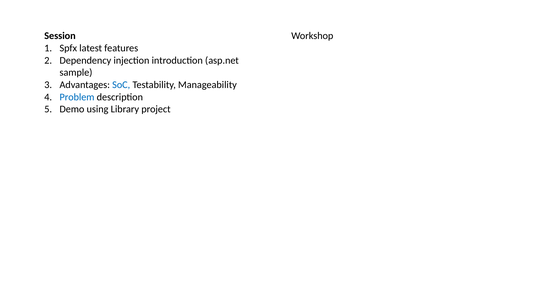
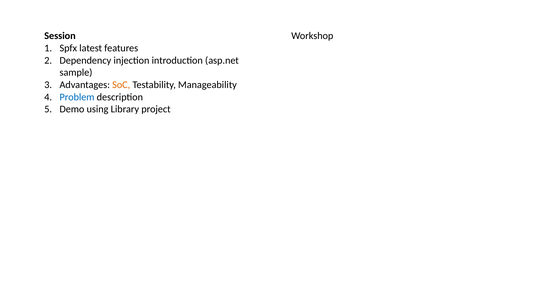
SoC colour: blue -> orange
